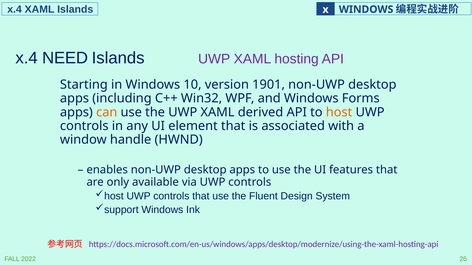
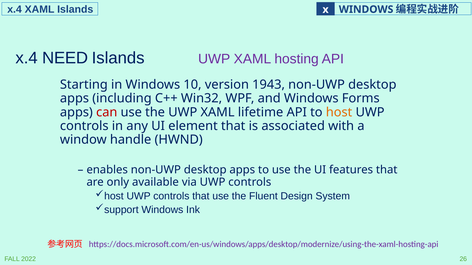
1901: 1901 -> 1943
can colour: orange -> red
derived: derived -> lifetime
